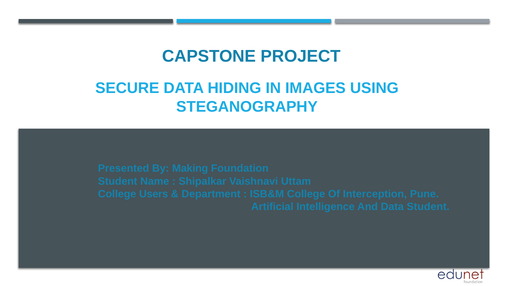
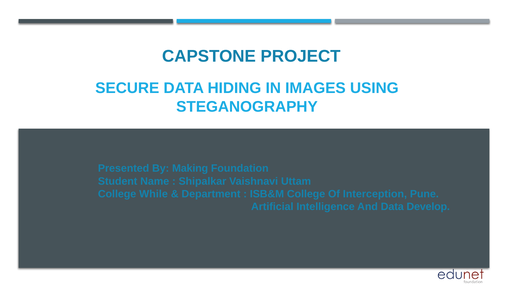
Users: Users -> While
Data Student: Student -> Develop
